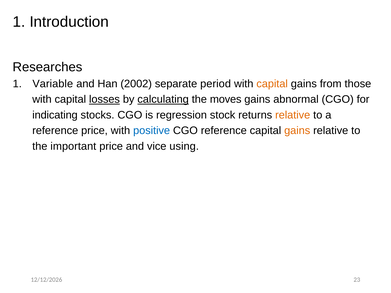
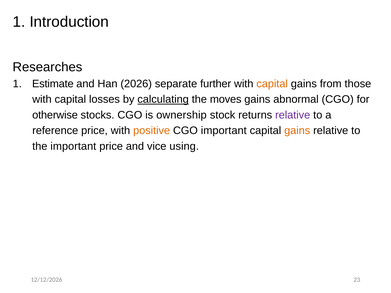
Variable: Variable -> Estimate
2002: 2002 -> 2026
period: period -> further
losses underline: present -> none
indicating: indicating -> otherwise
regression: regression -> ownership
relative at (293, 115) colour: orange -> purple
positive colour: blue -> orange
CGO reference: reference -> important
